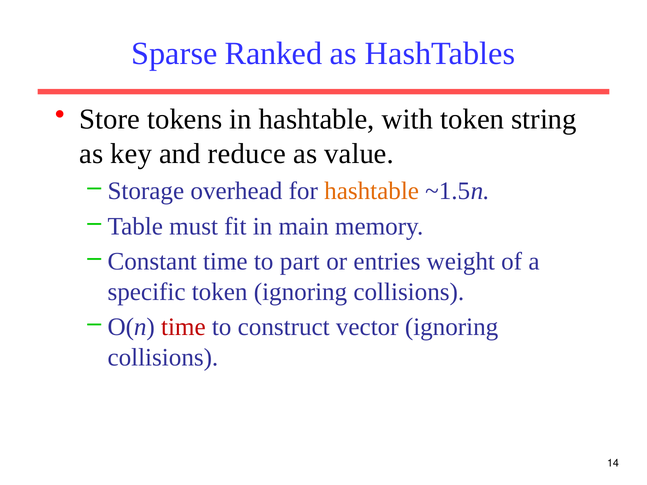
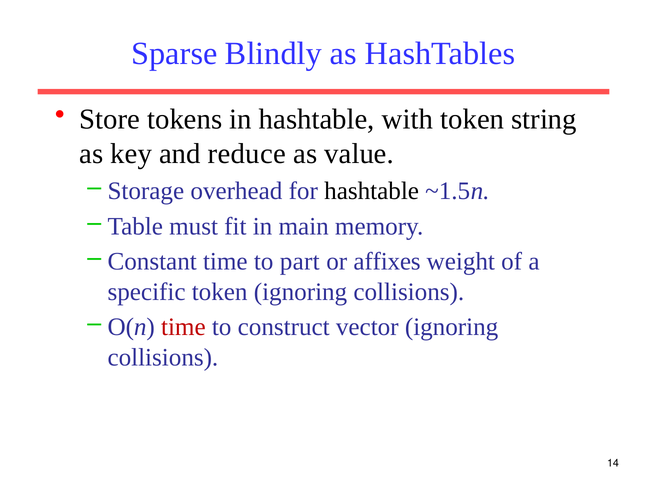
Ranked: Ranked -> Blindly
hashtable at (372, 191) colour: orange -> black
entries: entries -> affixes
